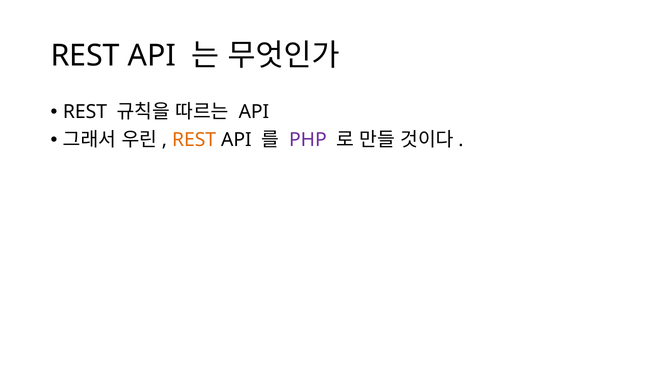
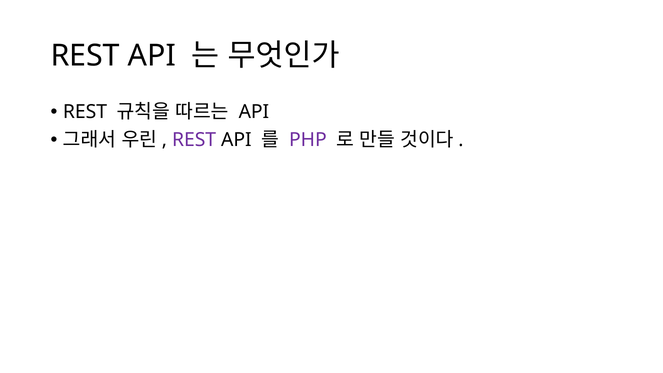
REST at (194, 140) colour: orange -> purple
